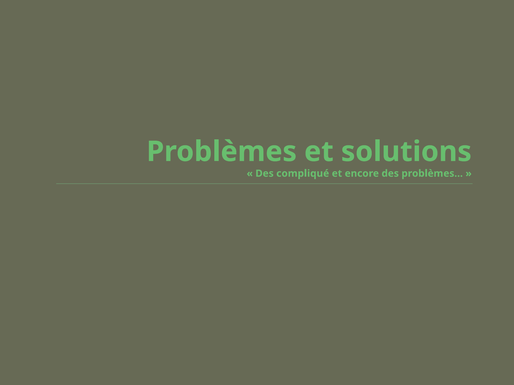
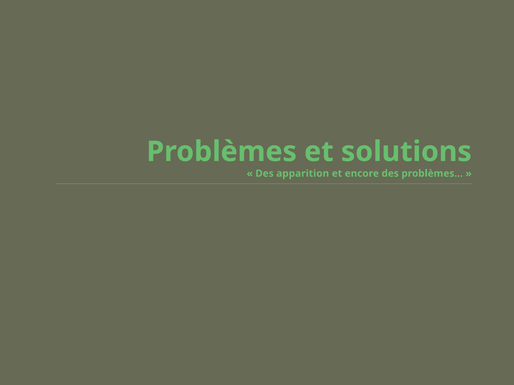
compliqué: compliqué -> apparition
